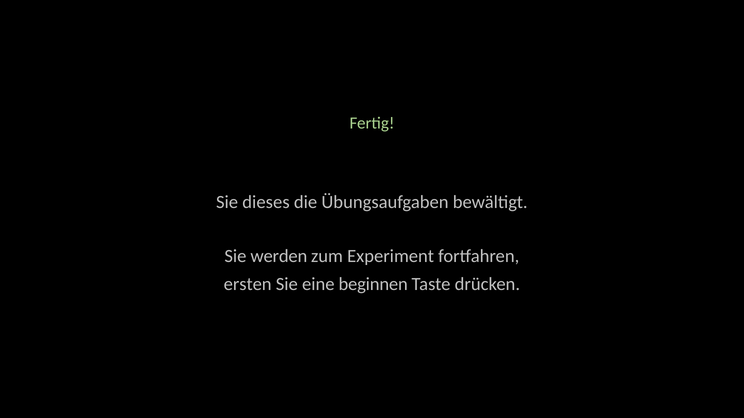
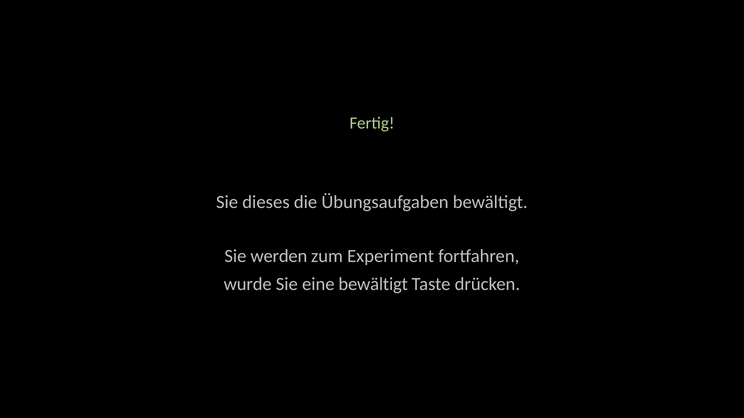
ersten: ersten -> wurde
eine beginnen: beginnen -> bewältigt
